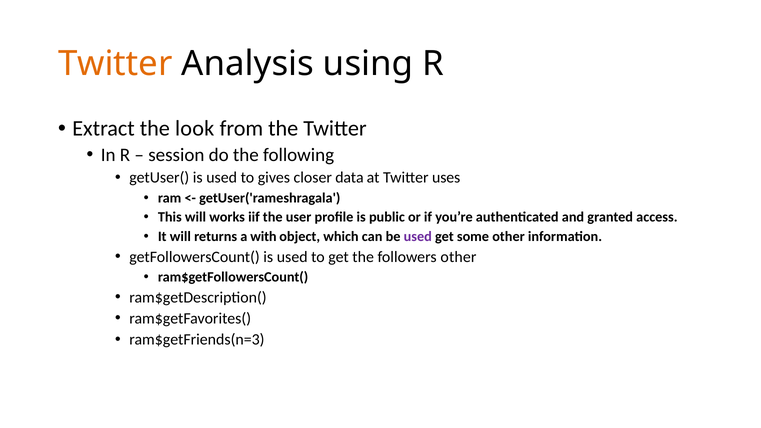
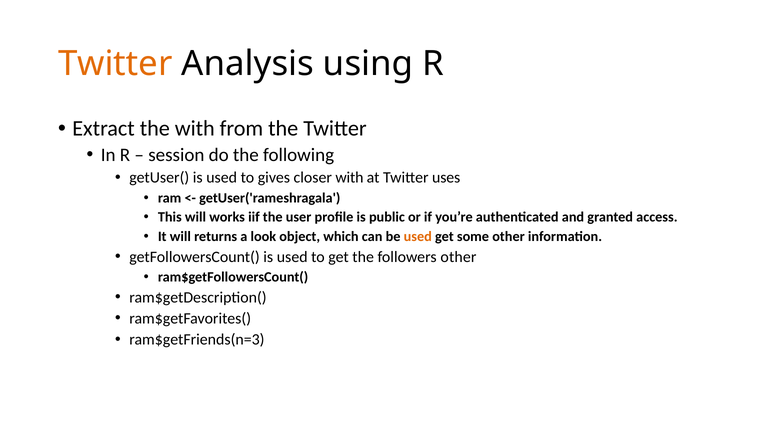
the look: look -> with
closer data: data -> with
with: with -> look
used at (418, 237) colour: purple -> orange
